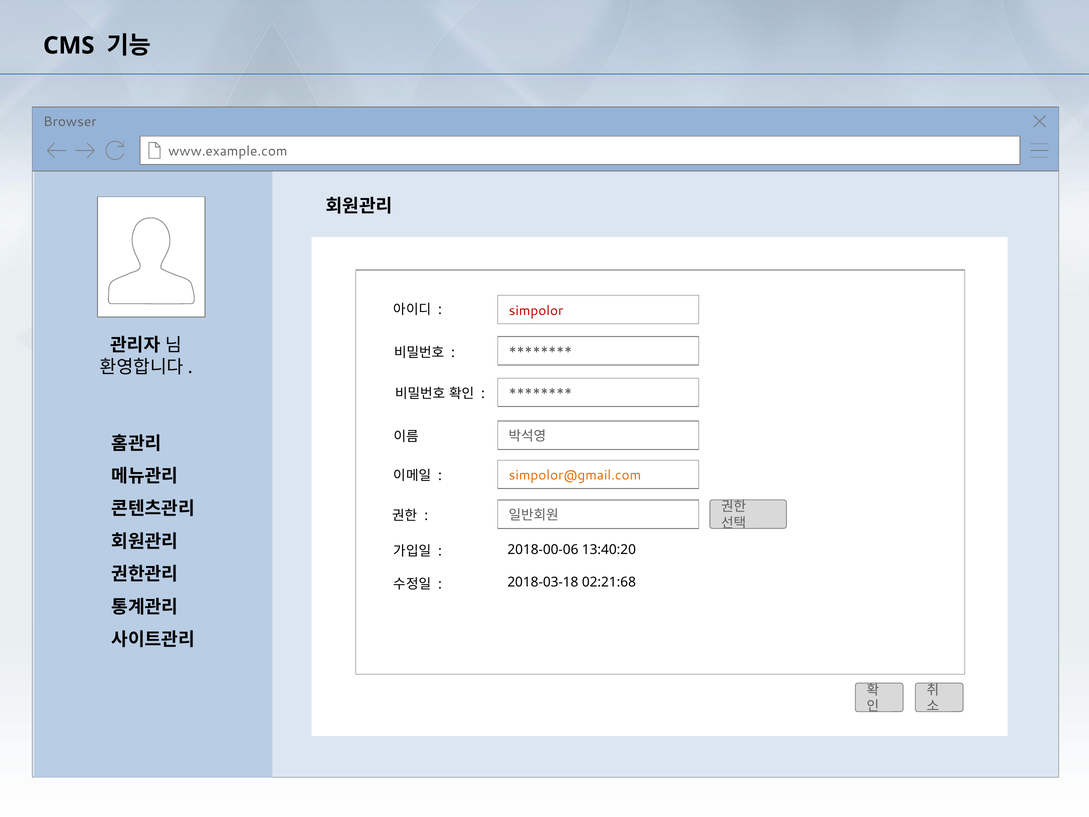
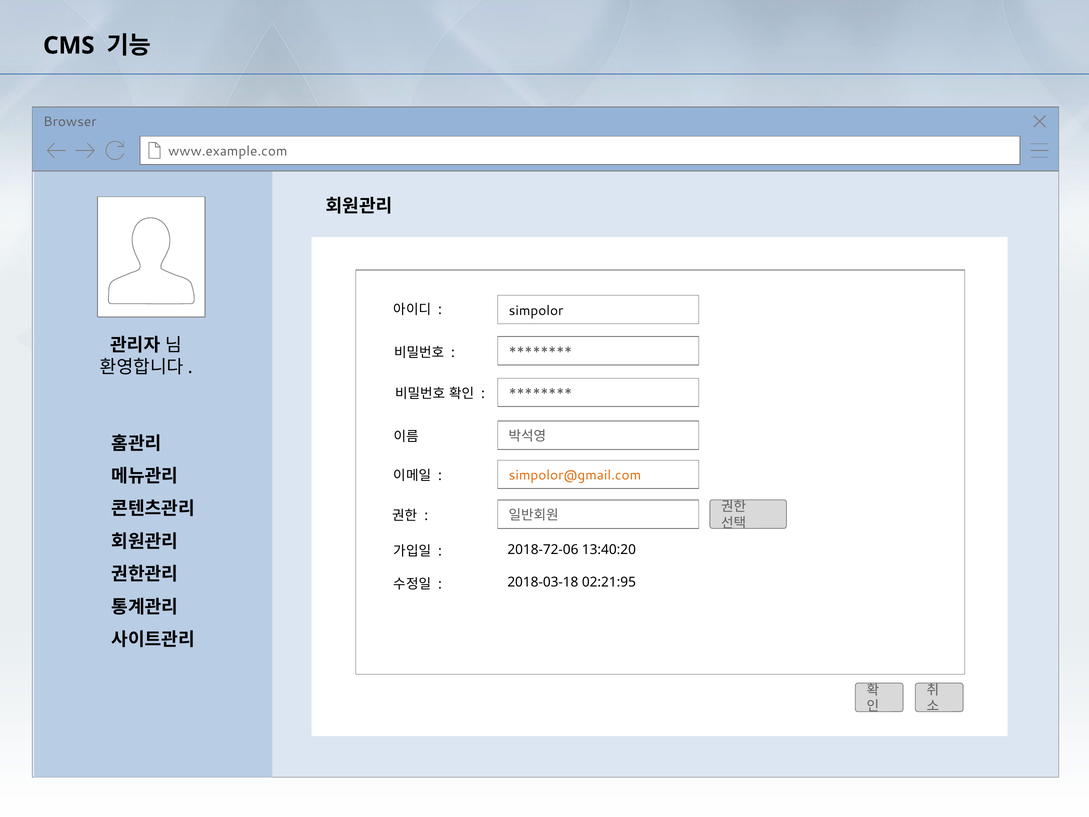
simpolor colour: red -> black
2018-00-06: 2018-00-06 -> 2018-72-06
02:21:68: 02:21:68 -> 02:21:95
